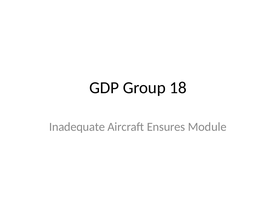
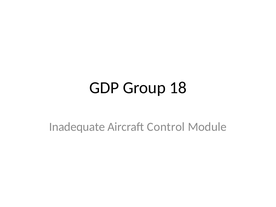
Ensures: Ensures -> Control
